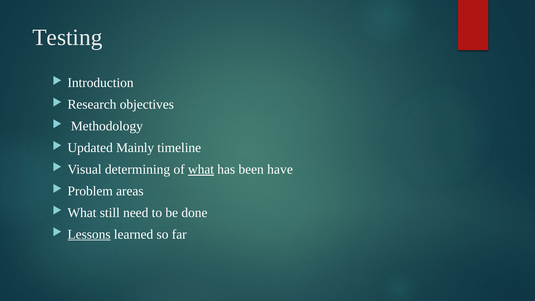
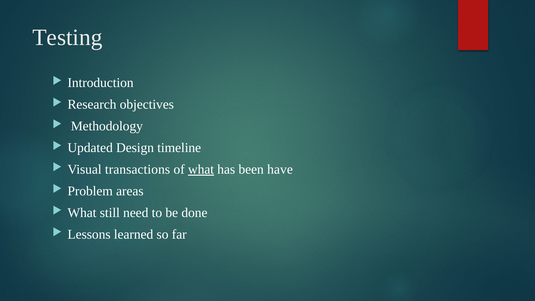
Mainly: Mainly -> Design
determining: determining -> transactions
Lessons underline: present -> none
